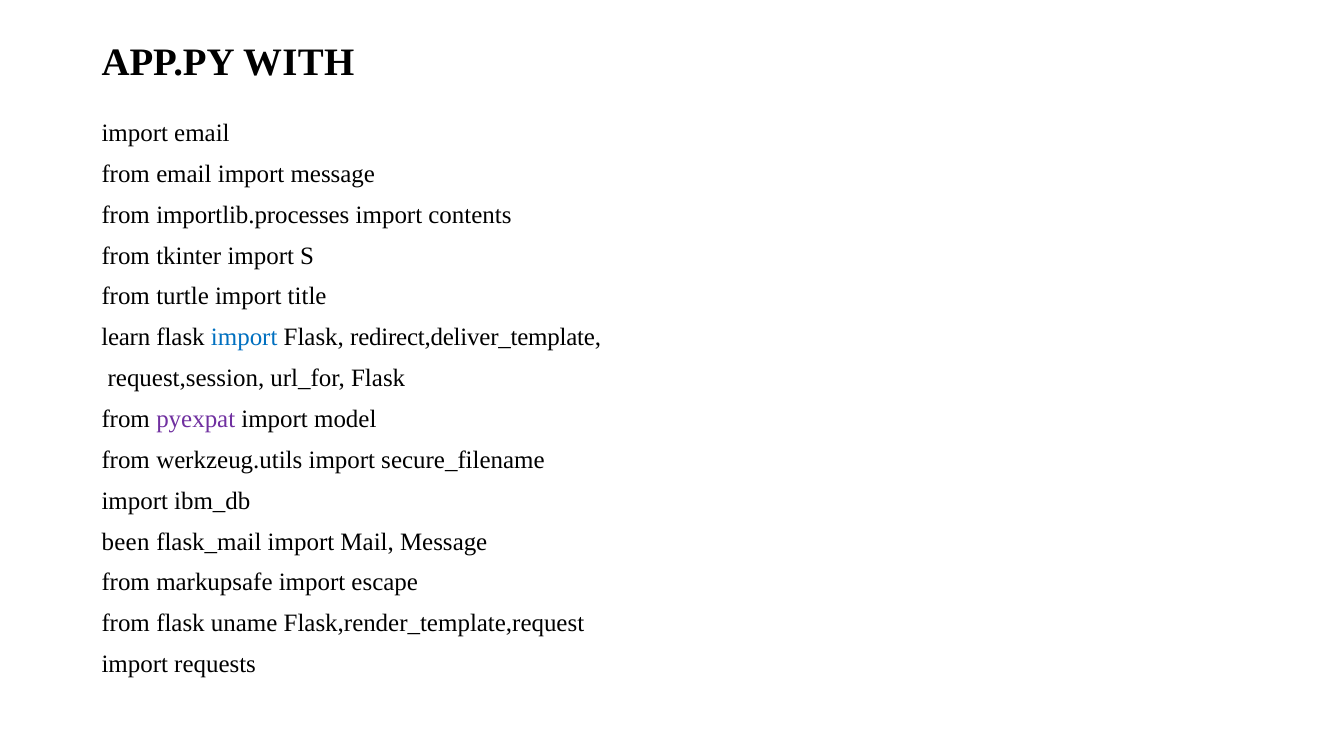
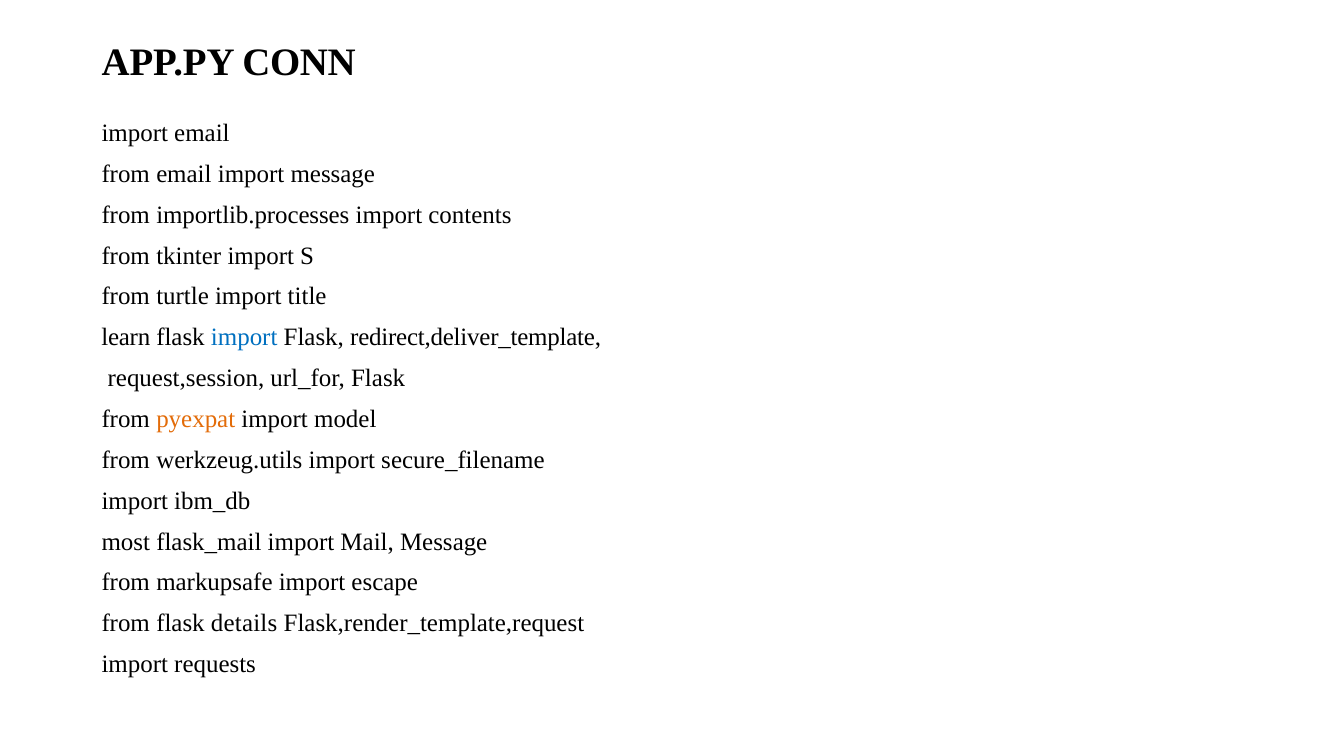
WITH: WITH -> CONN
pyexpat colour: purple -> orange
been: been -> most
uname: uname -> details
